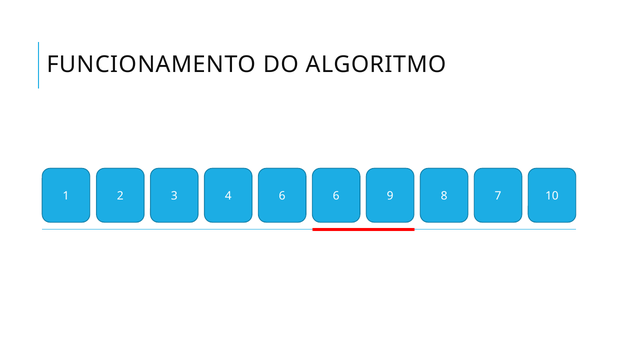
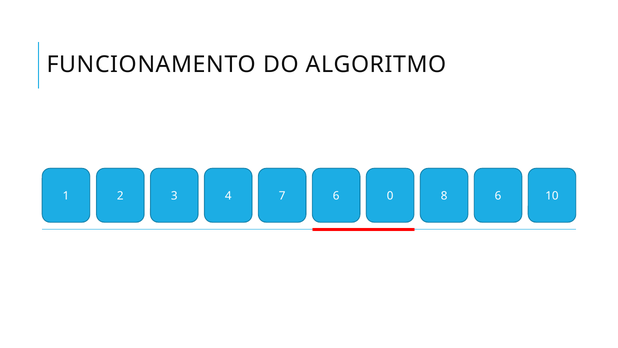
4 6: 6 -> 7
9: 9 -> 0
8 7: 7 -> 6
